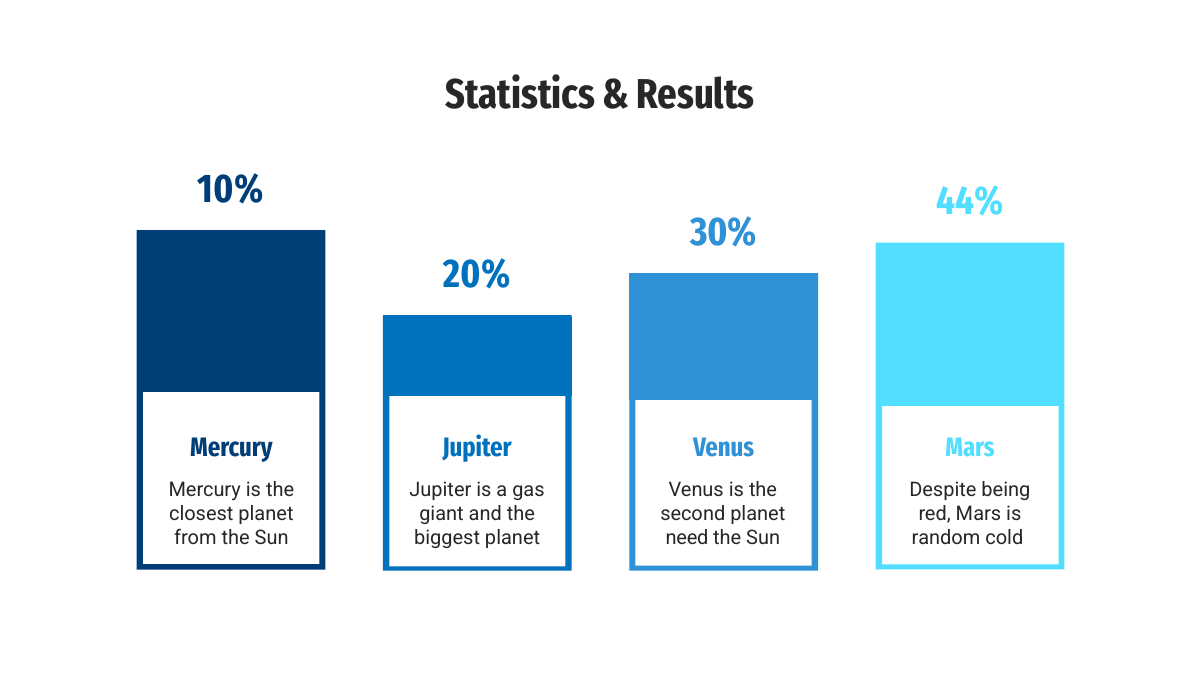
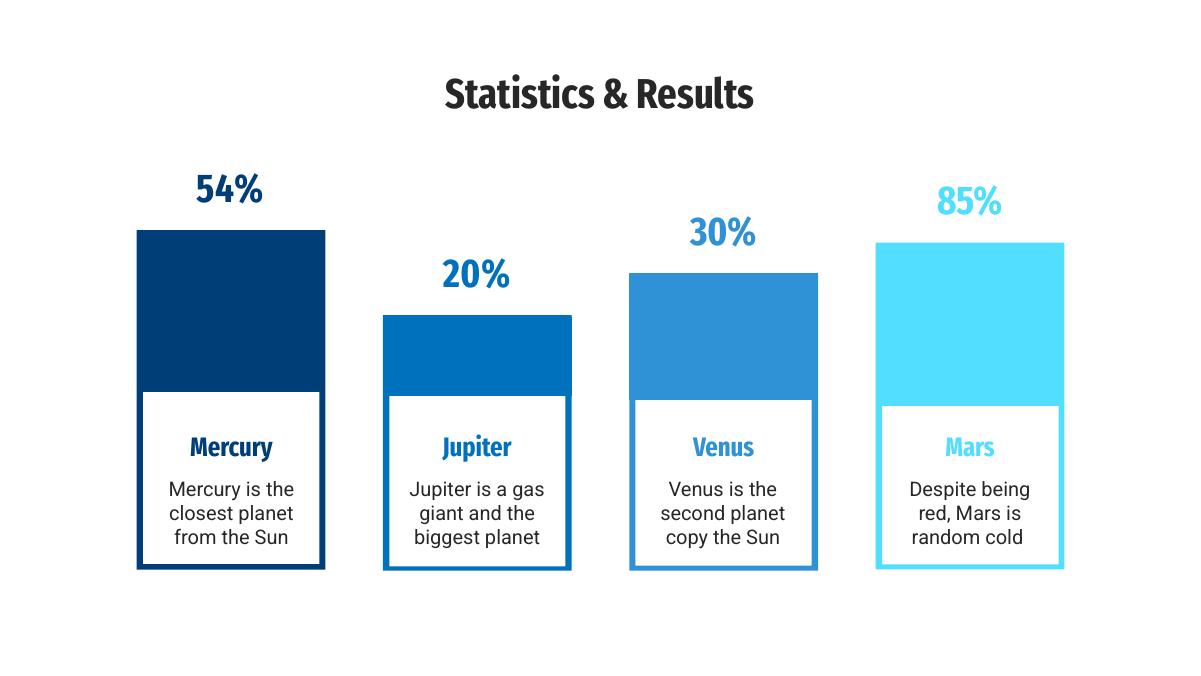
10%: 10% -> 54%
44%: 44% -> 85%
need: need -> copy
